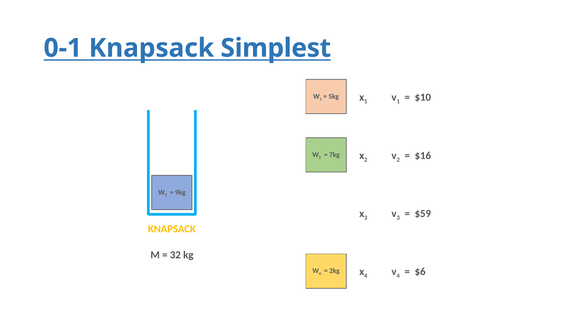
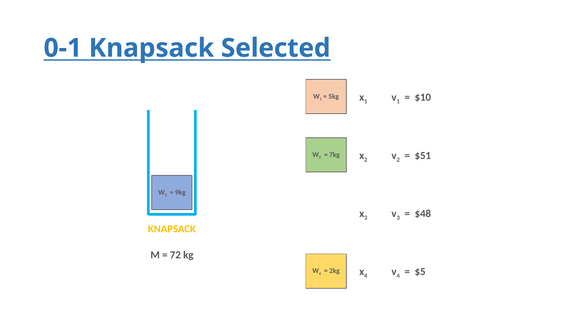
Simplest: Simplest -> Selected
$16: $16 -> $51
$59: $59 -> $48
32: 32 -> 72
$6: $6 -> $5
